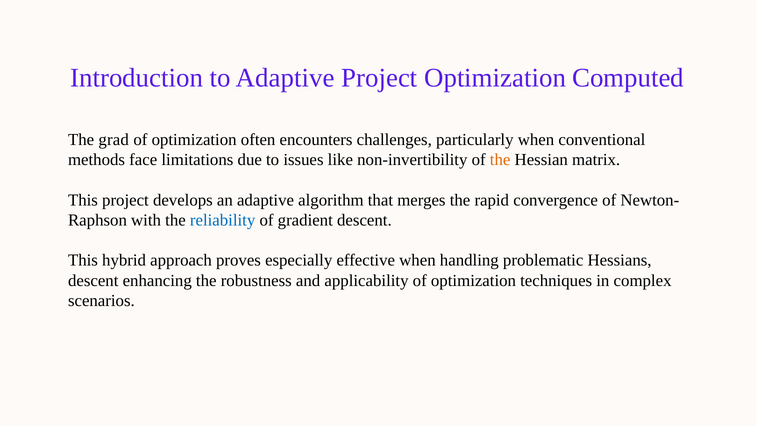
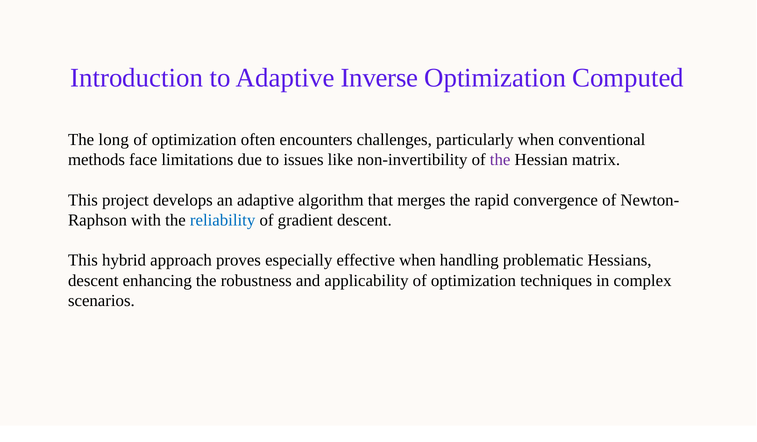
Adaptive Project: Project -> Inverse
grad: grad -> long
the at (500, 160) colour: orange -> purple
